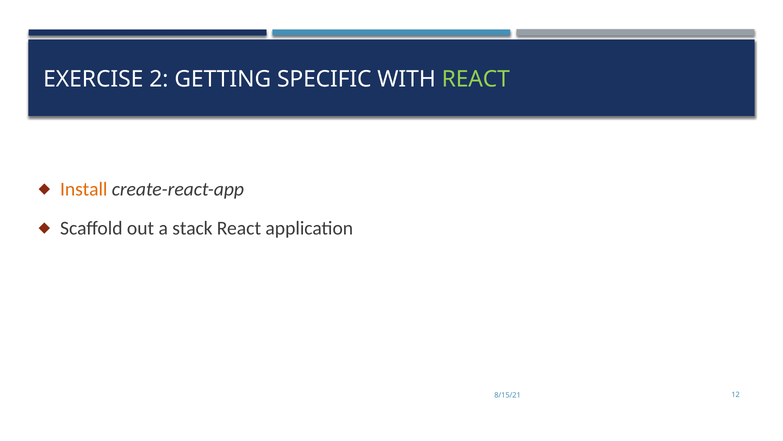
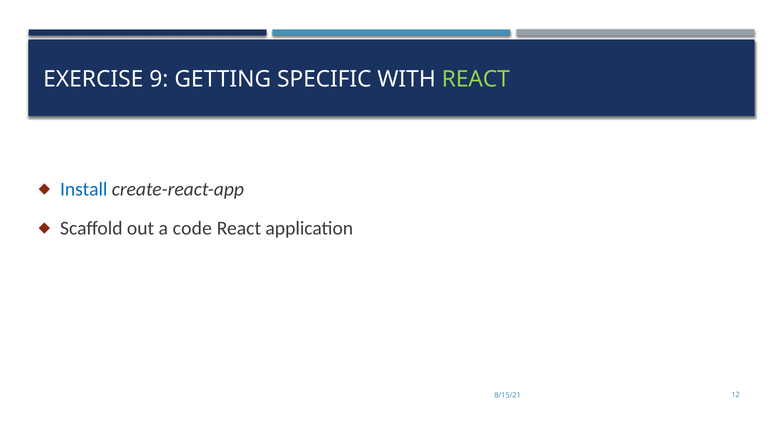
2: 2 -> 9
Install colour: orange -> blue
stack: stack -> code
